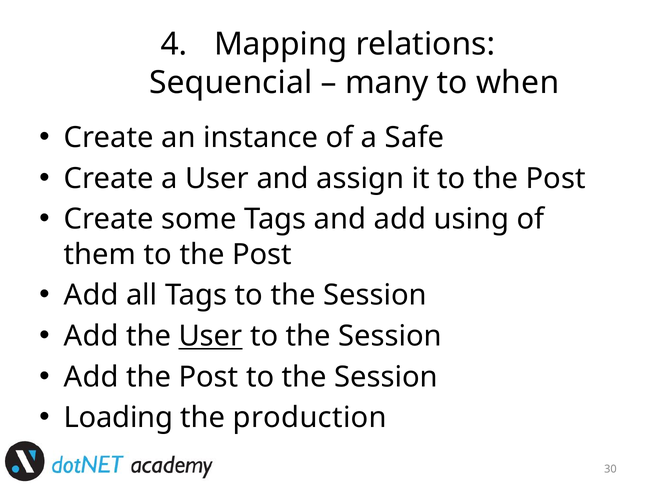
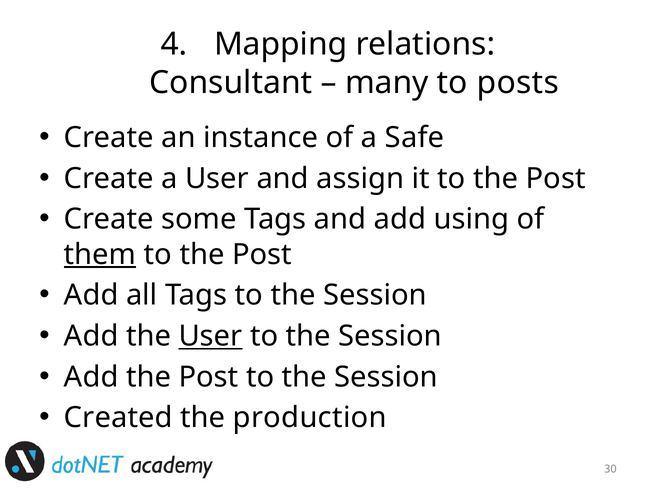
Sequencial: Sequencial -> Consultant
when: when -> posts
them underline: none -> present
Loading: Loading -> Created
